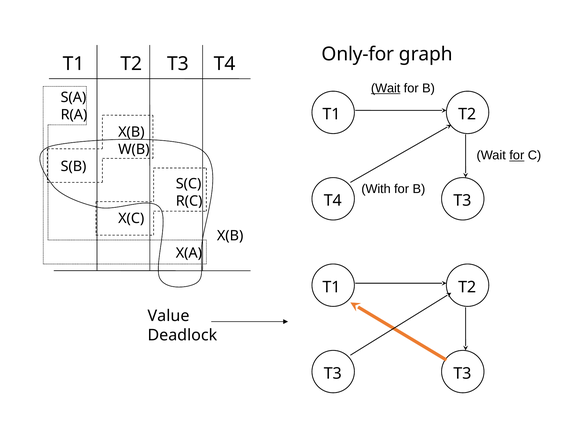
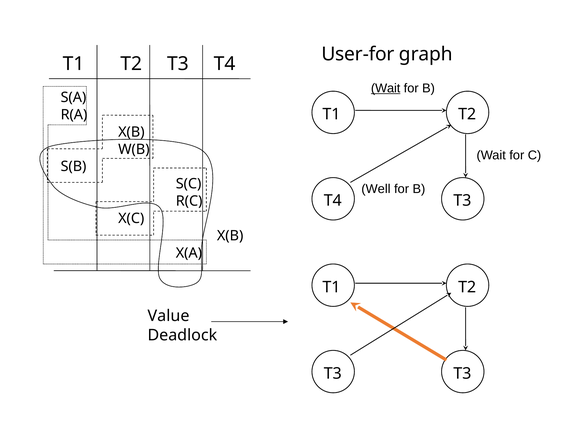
Only-for: Only-for -> User-for
for at (517, 155) underline: present -> none
With: With -> Well
